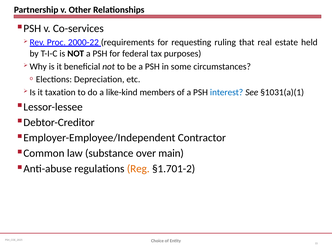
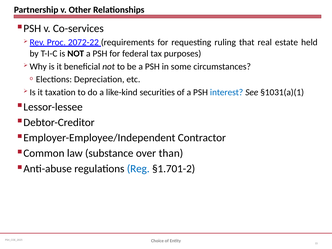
2000-22: 2000-22 -> 2072-22
members: members -> securities
main: main -> than
Reg colour: orange -> blue
